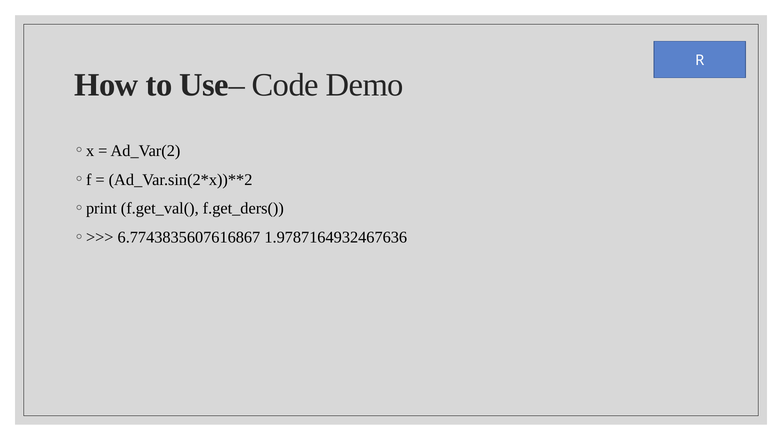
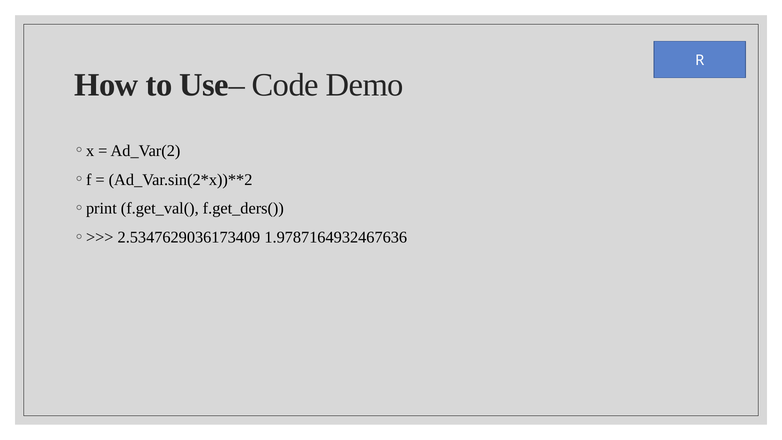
6.7743835607616867: 6.7743835607616867 -> 2.5347629036173409
